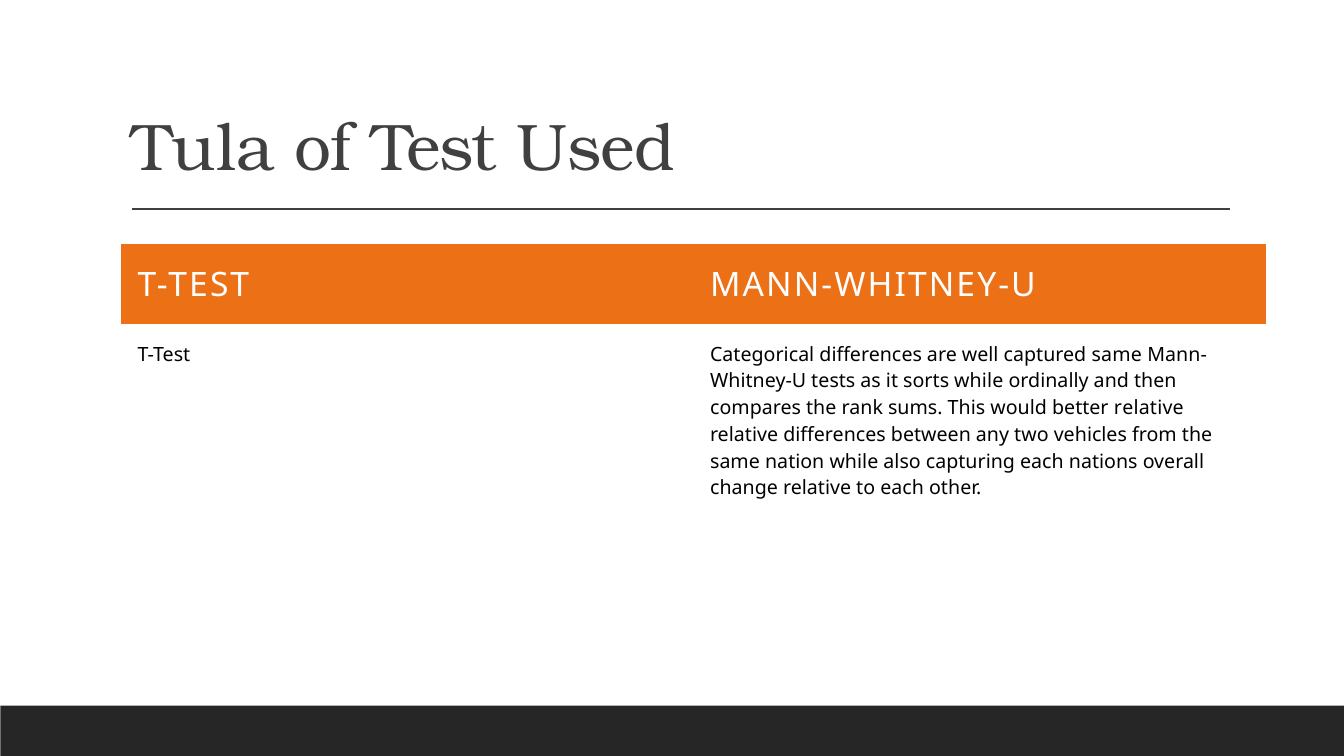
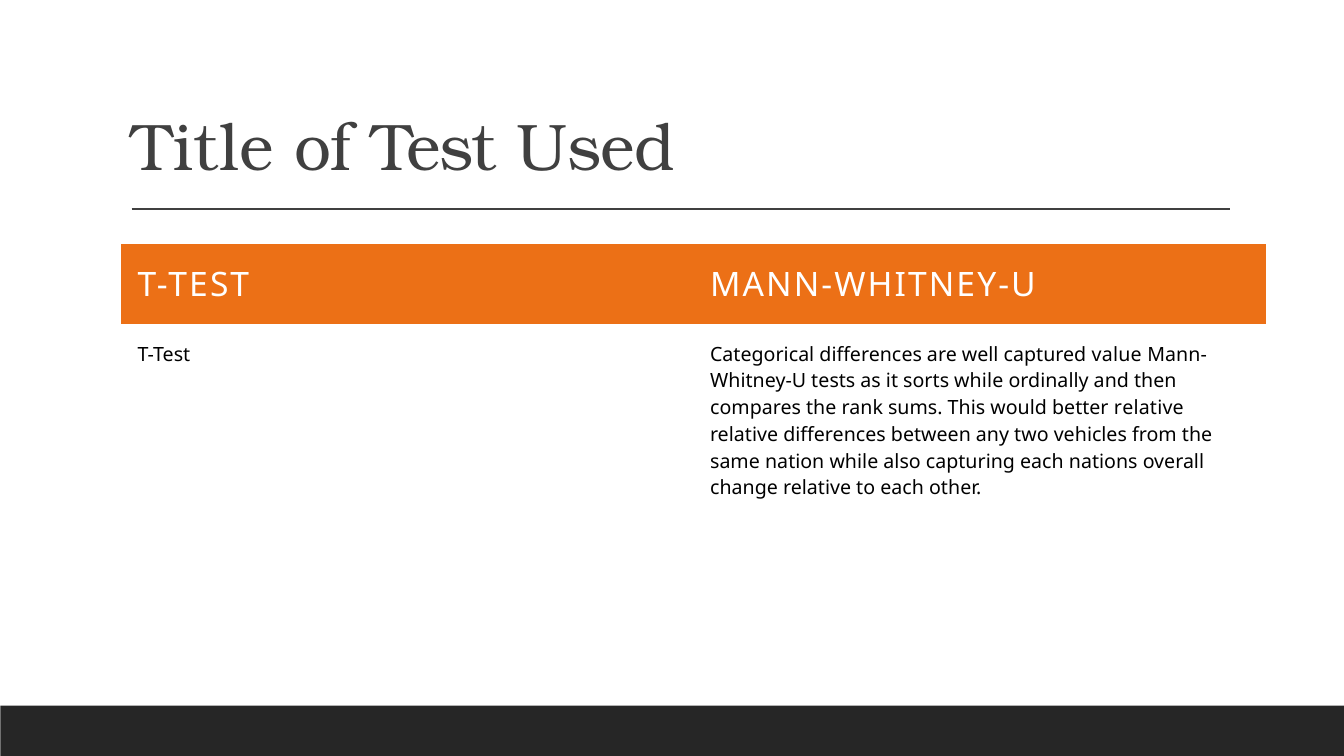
Tula: Tula -> Title
captured same: same -> value
